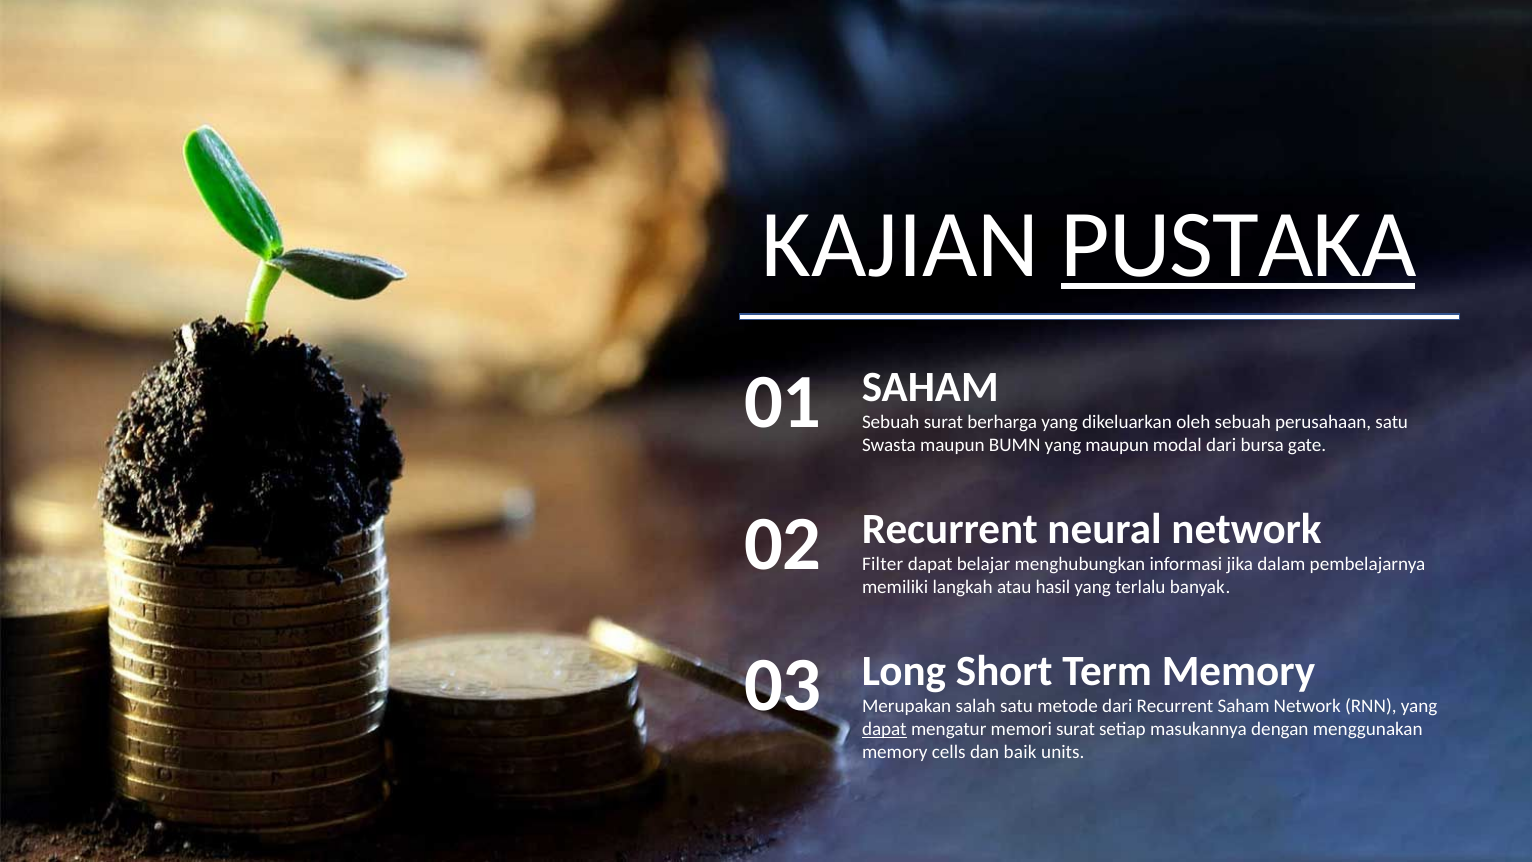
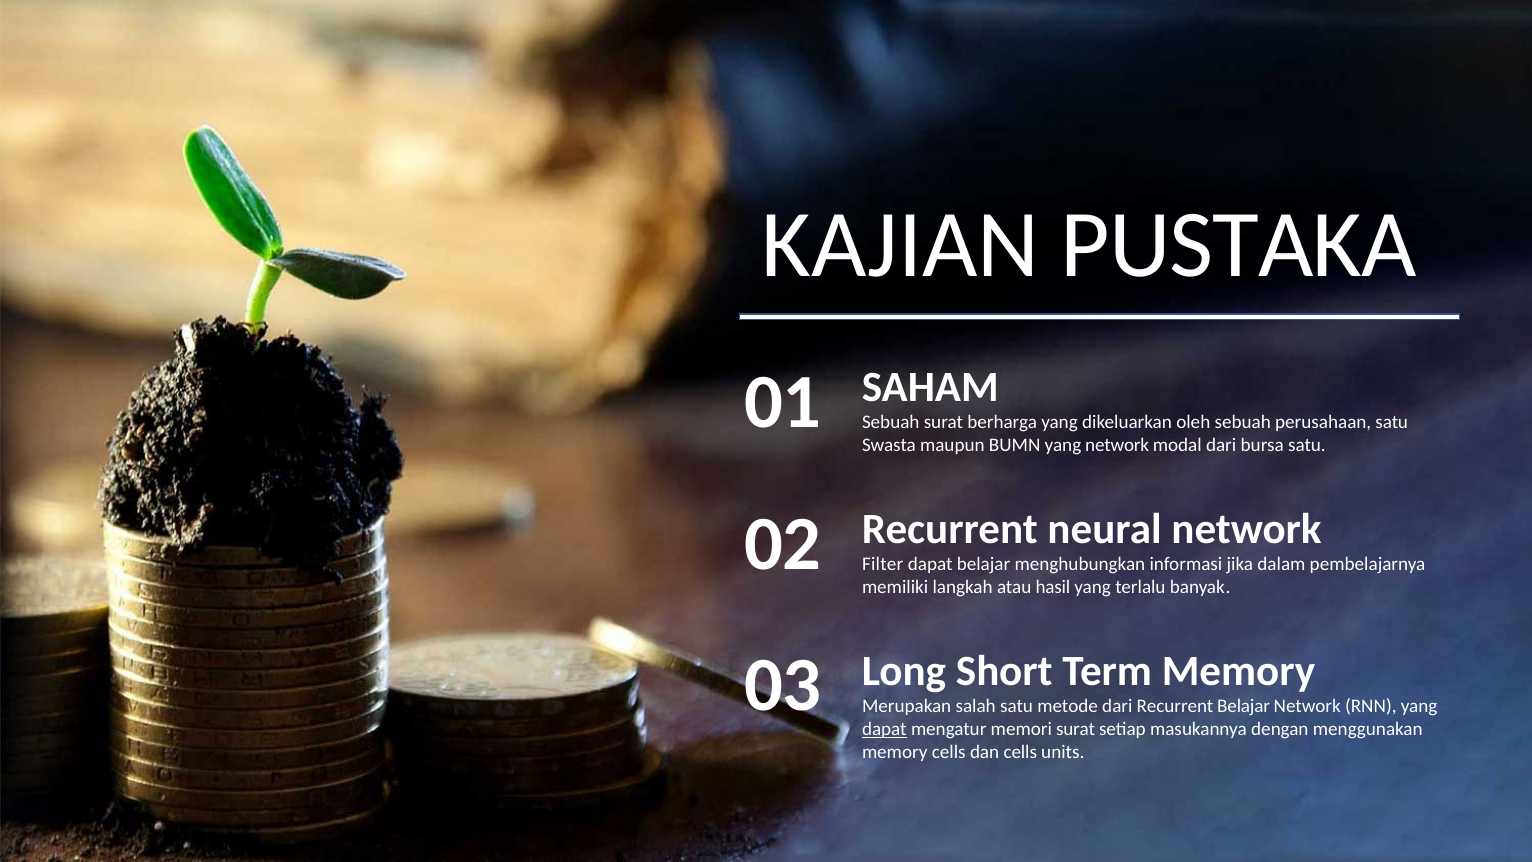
PUSTAKA underline: present -> none
yang maupun: maupun -> network
bursa gate: gate -> satu
Recurrent Saham: Saham -> Belajar
dan baik: baik -> cells
